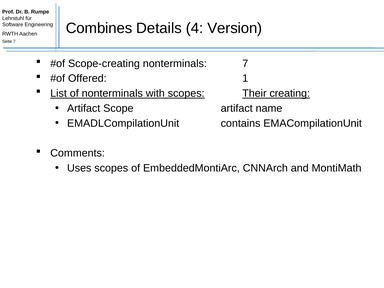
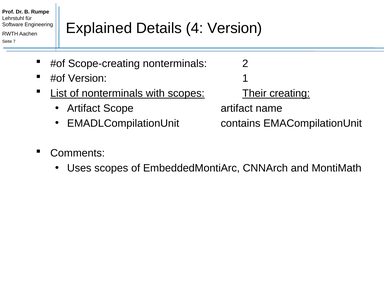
Combines: Combines -> Explained
nonterminals 7: 7 -> 2
Offered at (87, 78): Offered -> Version
